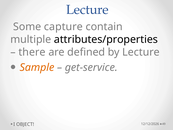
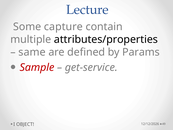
there: there -> same
by Lecture: Lecture -> Params
Sample colour: orange -> red
